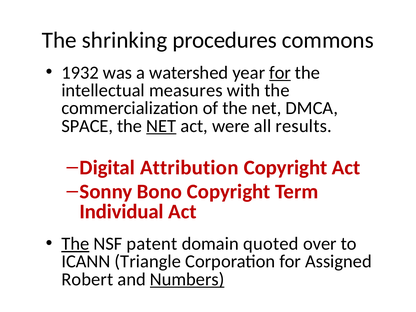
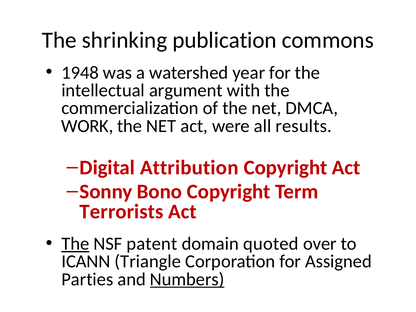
procedures: procedures -> publication
1932: 1932 -> 1948
for at (280, 73) underline: present -> none
measures: measures -> argument
SPACE: SPACE -> WORK
NET at (161, 126) underline: present -> none
Individual: Individual -> Terrorists
Robert: Robert -> Parties
